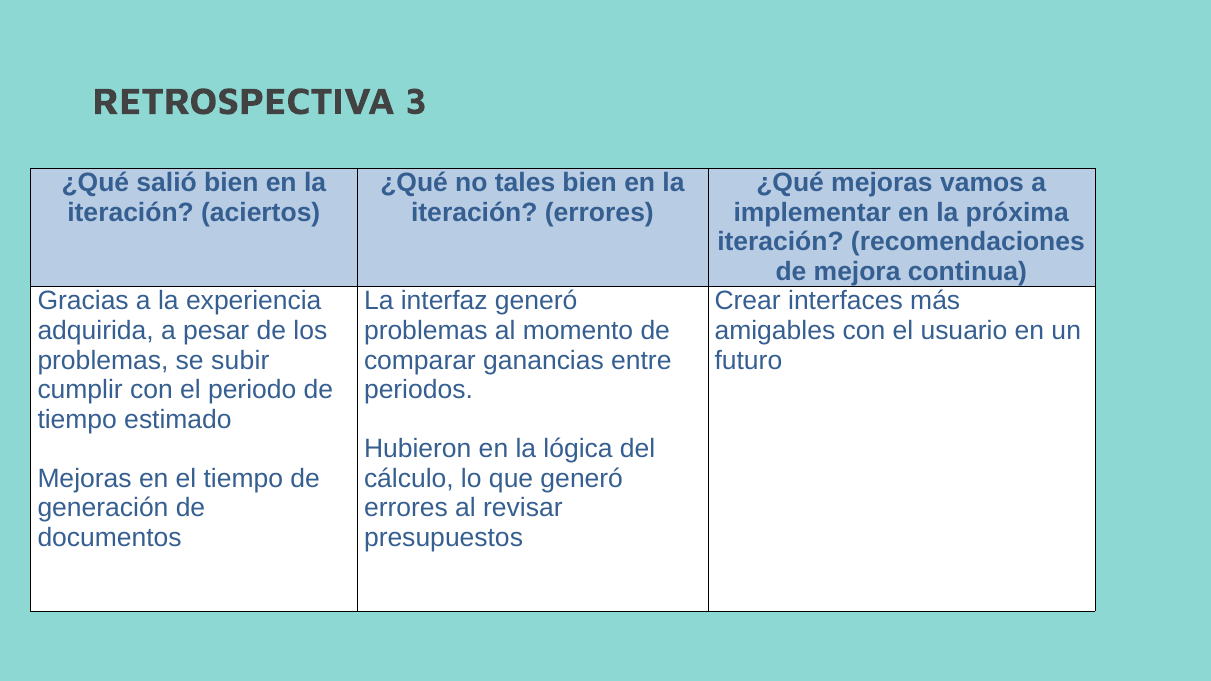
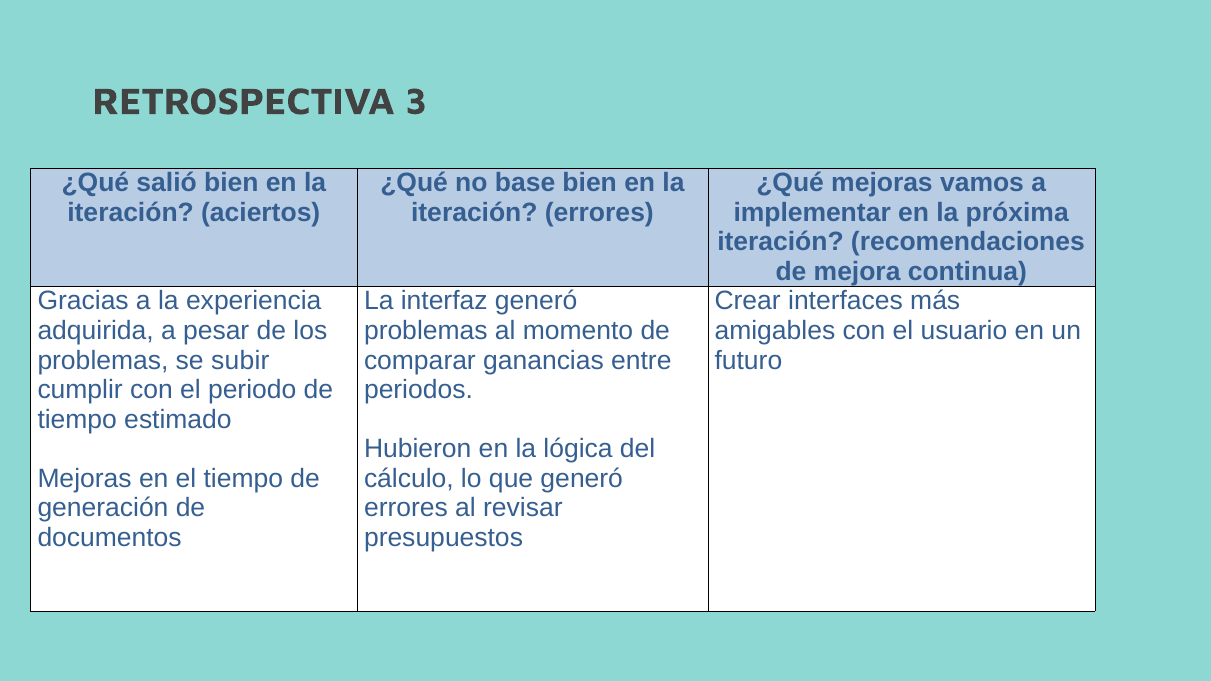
tales: tales -> base
